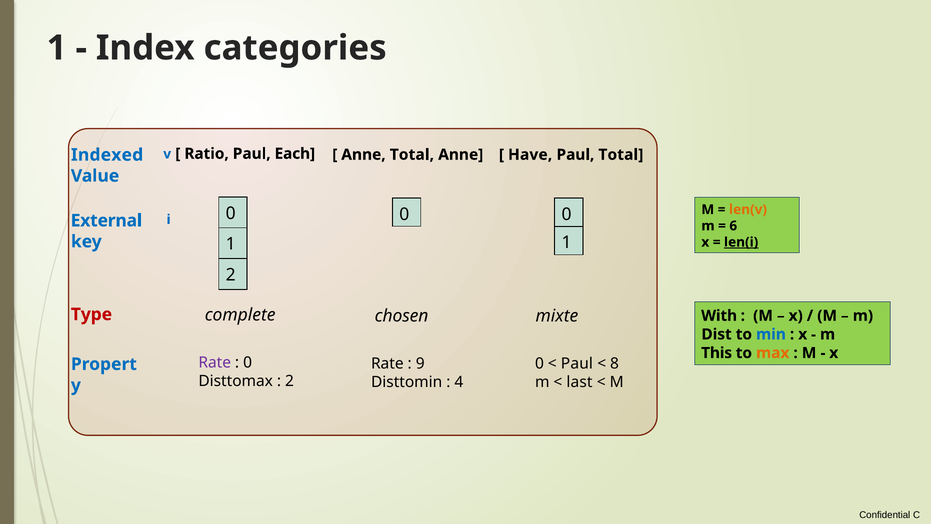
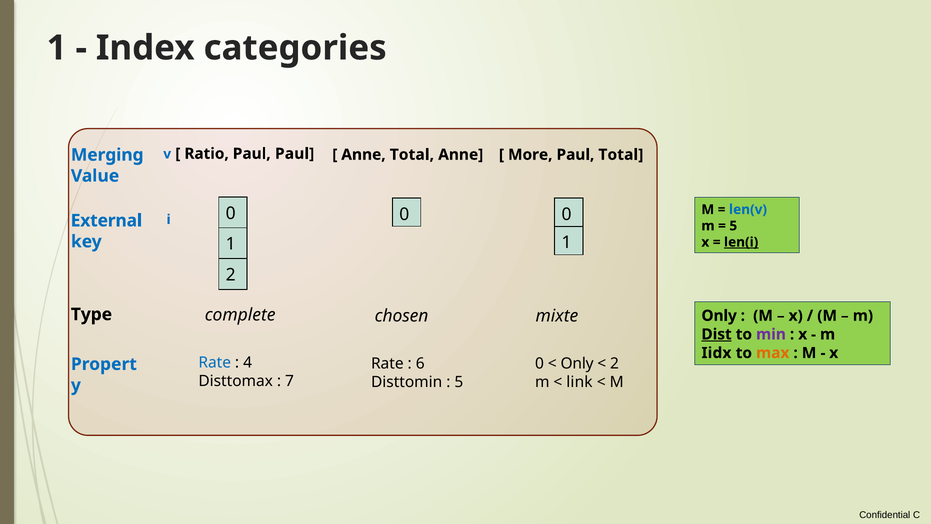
Paul Each: Each -> Paul
Indexed: Indexed -> Merging
Have: Have -> More
len(v colour: orange -> blue
6 at (733, 226): 6 -> 5
Type colour: red -> black
With at (719, 316): With -> Only
Dist underline: none -> present
min colour: blue -> purple
This: This -> Iidx
Rate at (215, 363) colour: purple -> blue
0 at (248, 363): 0 -> 4
9: 9 -> 6
Paul at (577, 364): Paul -> Only
8 at (615, 364): 8 -> 2
2 at (289, 381): 2 -> 7
4 at (459, 382): 4 -> 5
last: last -> link
